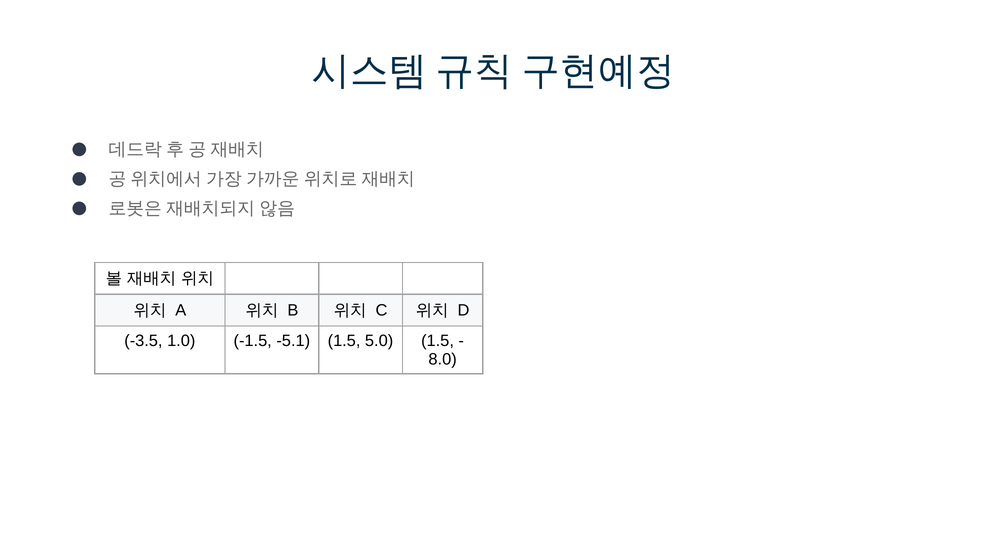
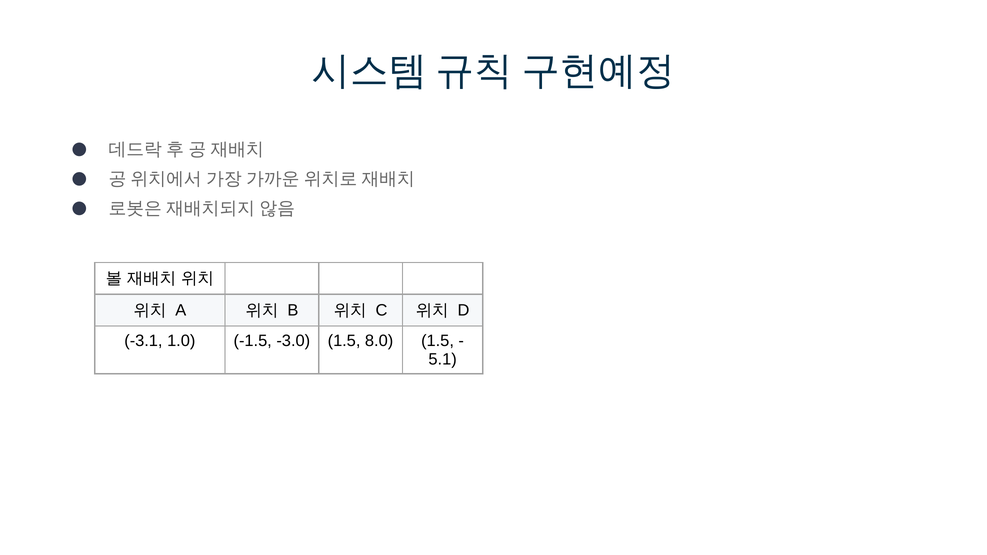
-3.5: -3.5 -> -3.1
-5.1: -5.1 -> -3.0
5.0: 5.0 -> 8.0
8.0: 8.0 -> 5.1
